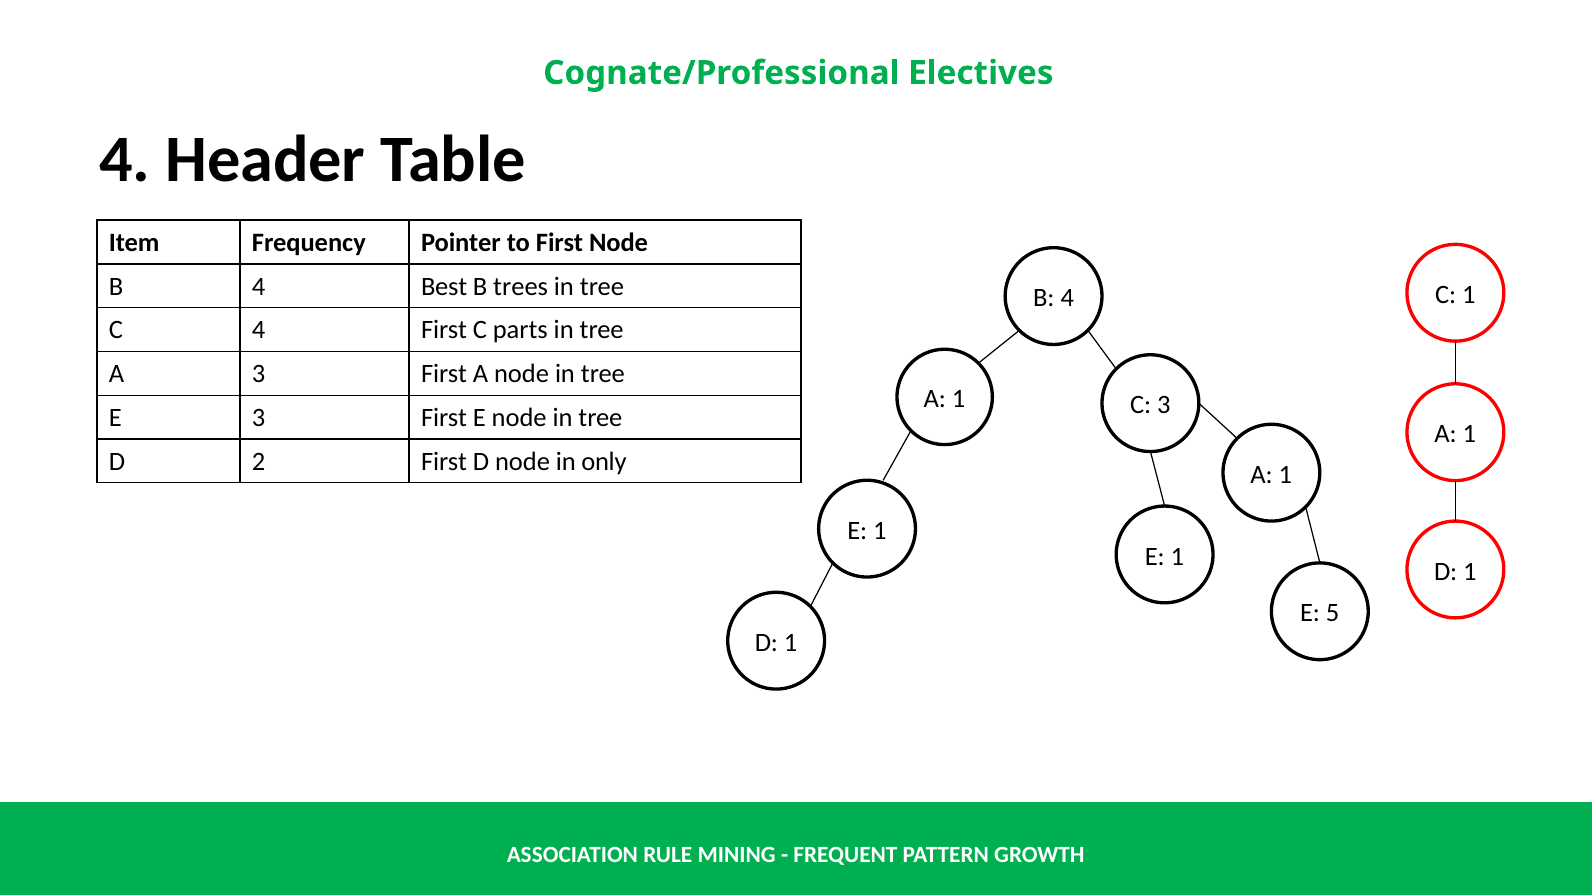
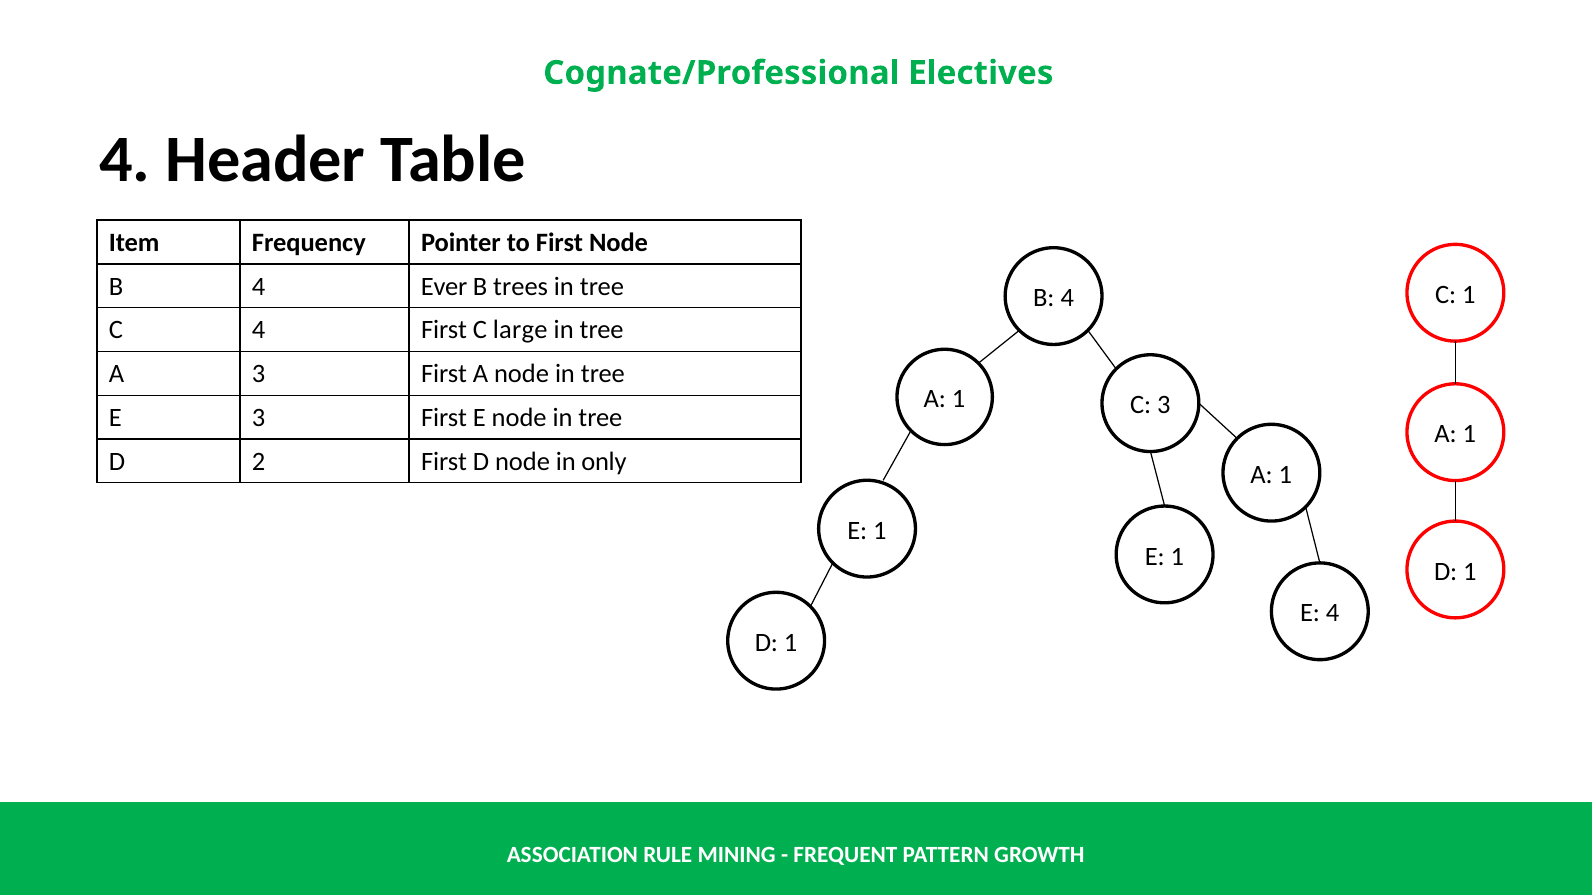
Best: Best -> Ever
parts: parts -> large
E 5: 5 -> 4
